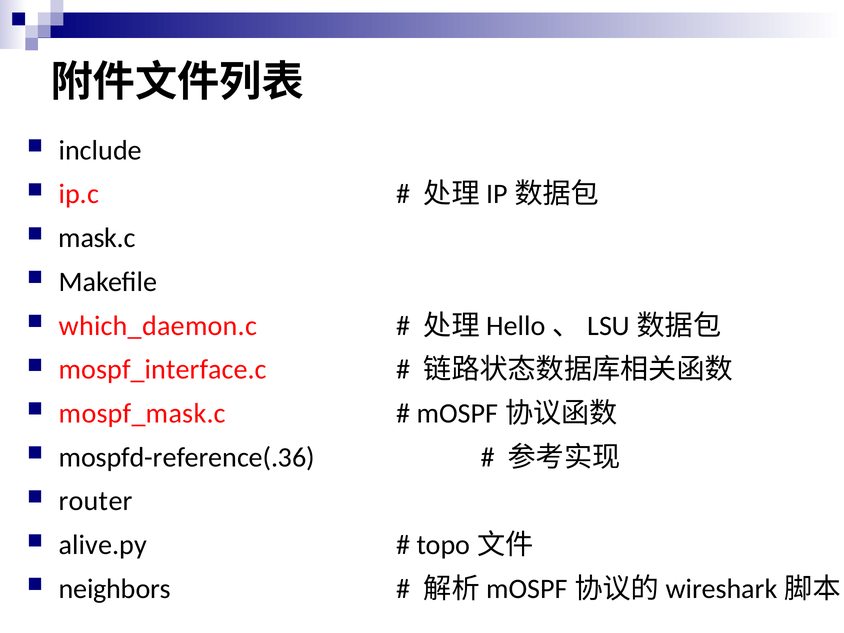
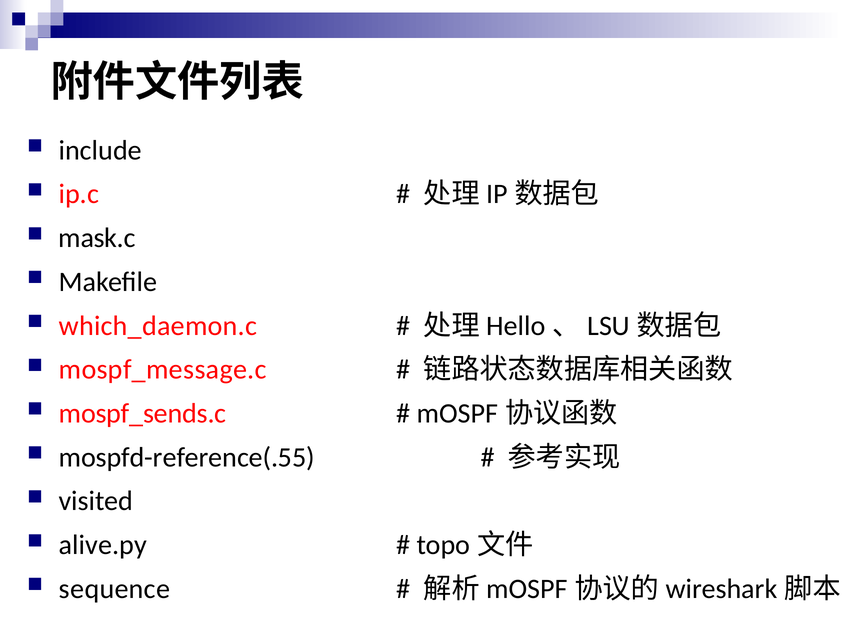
mospf_interface.c: mospf_interface.c -> mospf_message.c
mospf_mask.c: mospf_mask.c -> mospf_sends.c
mospfd-reference(.36: mospfd-reference(.36 -> mospfd-reference(.55
router: router -> visited
neighbors: neighbors -> sequence
